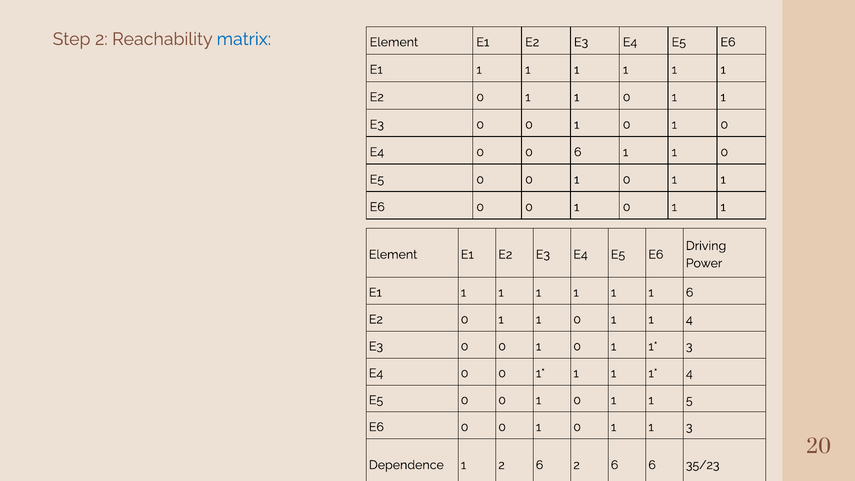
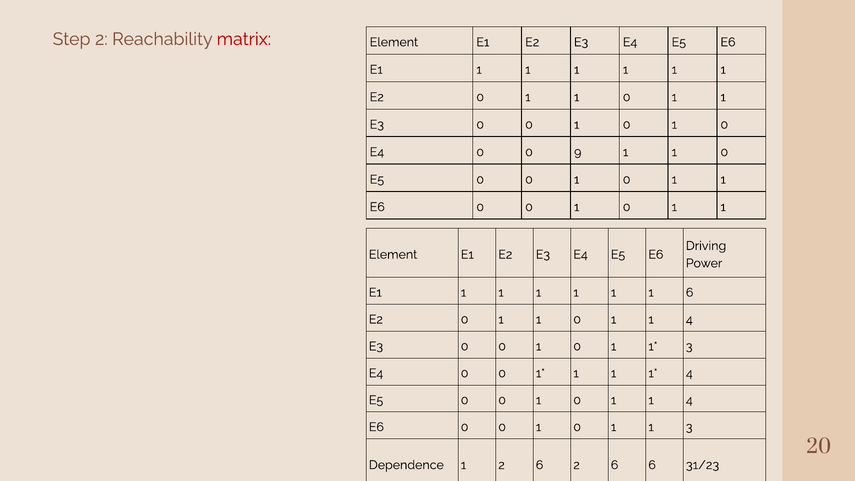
matrix colour: blue -> red
0 6: 6 -> 9
5 at (689, 400): 5 -> 4
35/23: 35/23 -> 31/23
